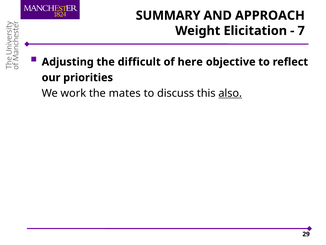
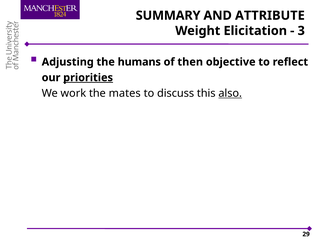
APPROACH: APPROACH -> ATTRIBUTE
7: 7 -> 3
difficult: difficult -> humans
here: here -> then
priorities underline: none -> present
